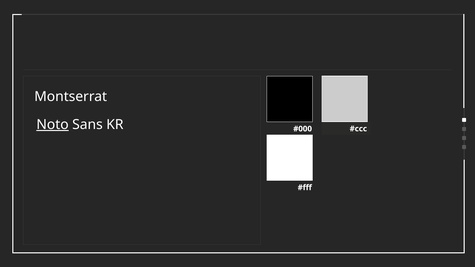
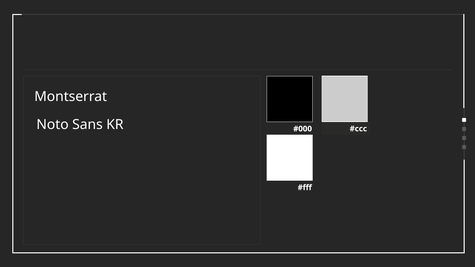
Noto underline: present -> none
